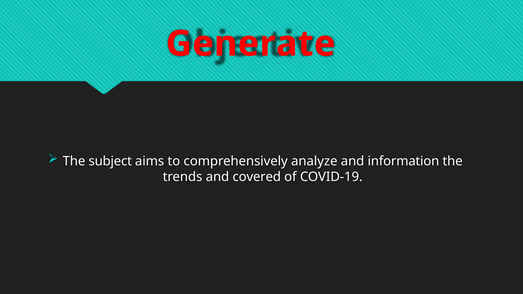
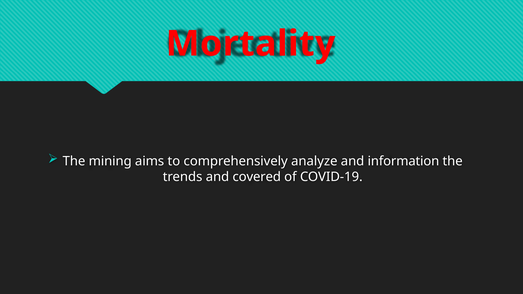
Generate: Generate -> Mortality
subject: subject -> mining
